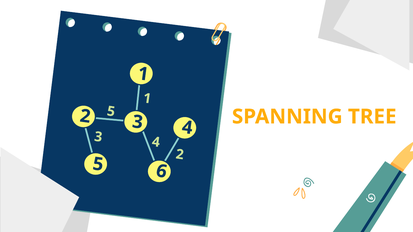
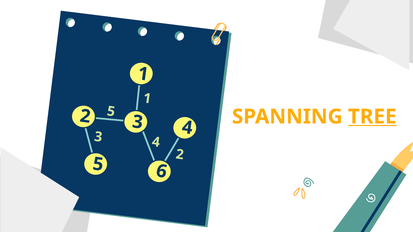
TREE underline: none -> present
